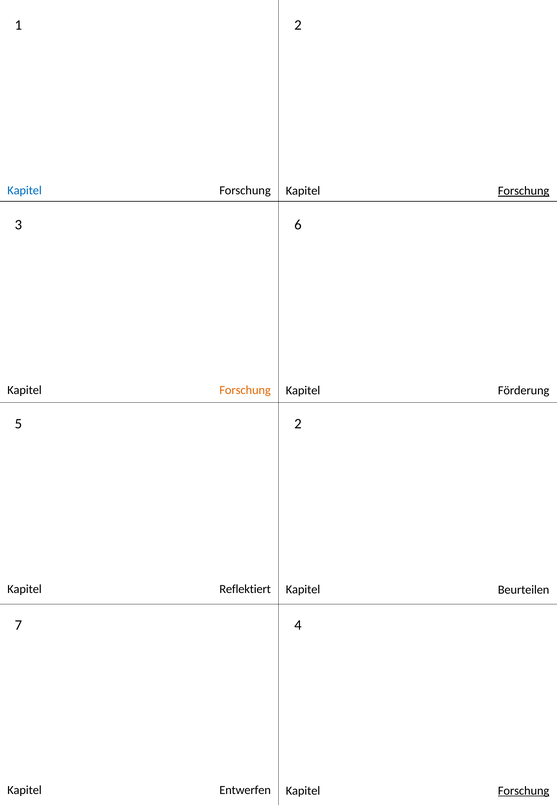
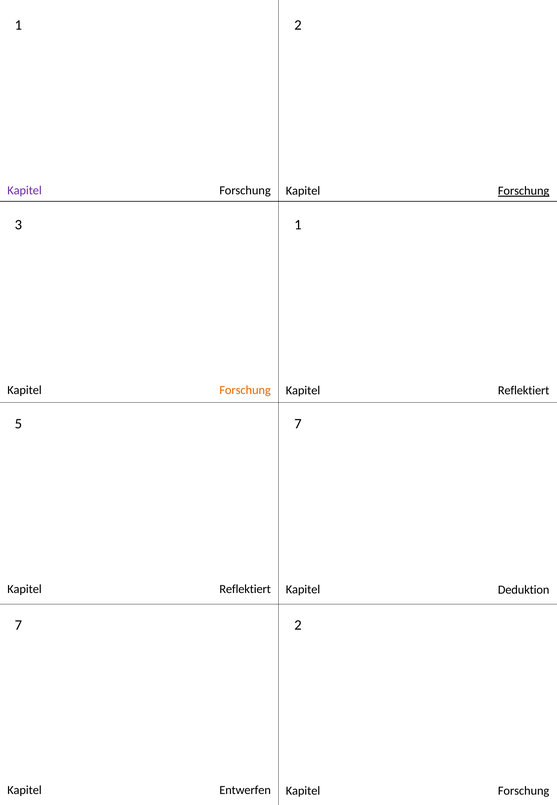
Kapitel at (25, 190) colour: blue -> purple
3 6: 6 -> 1
Förderung at (524, 390): Förderung -> Reflektiert
5 2: 2 -> 7
Beurteilen: Beurteilen -> Deduktion
7 4: 4 -> 2
Forschung at (524, 790) underline: present -> none
